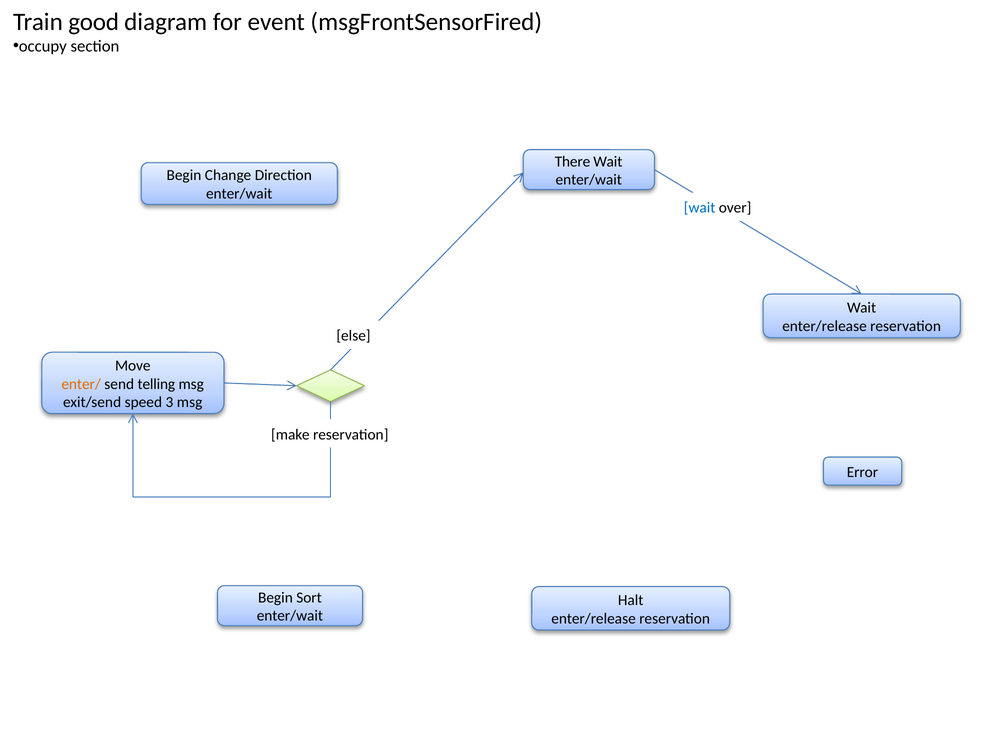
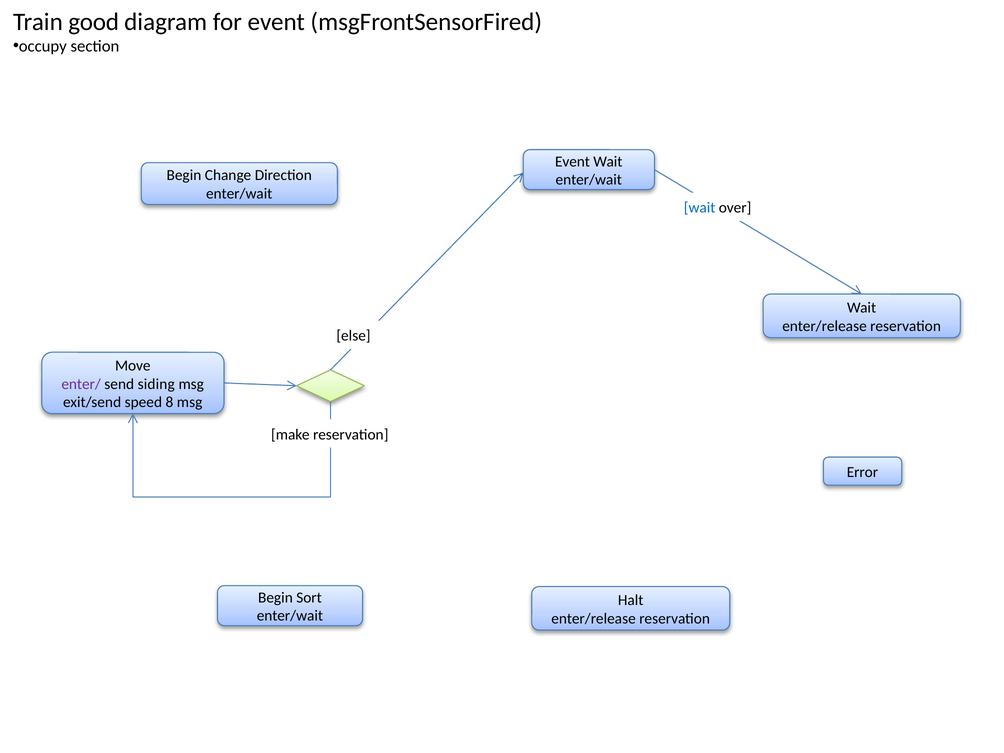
There at (573, 161): There -> Event
enter/ colour: orange -> purple
telling: telling -> siding
3: 3 -> 8
